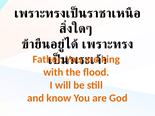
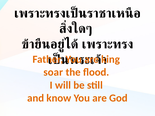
with: with -> soar
